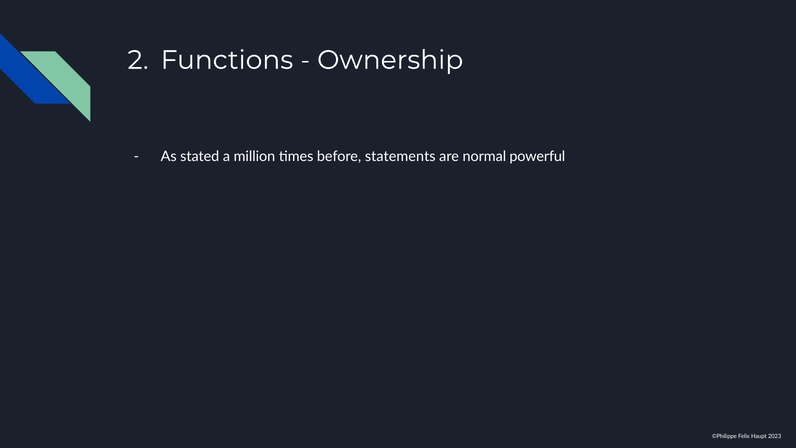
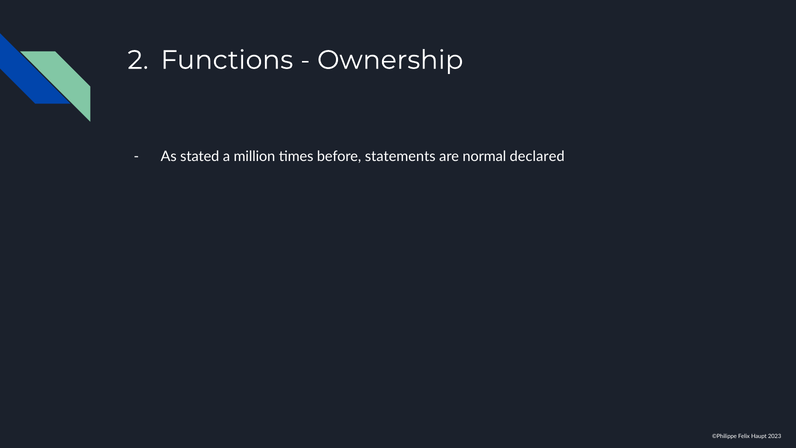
powerful: powerful -> declared
